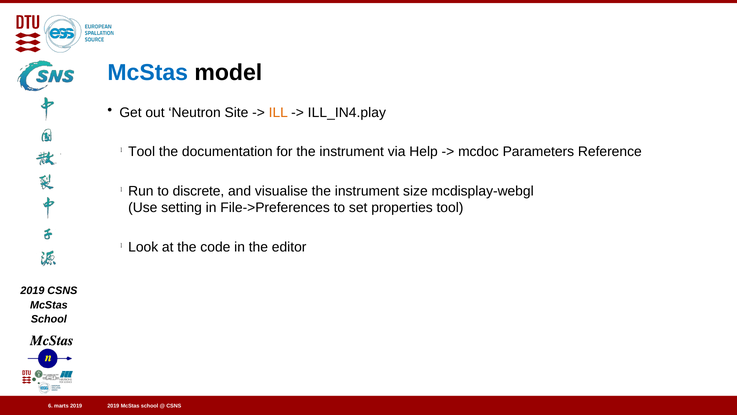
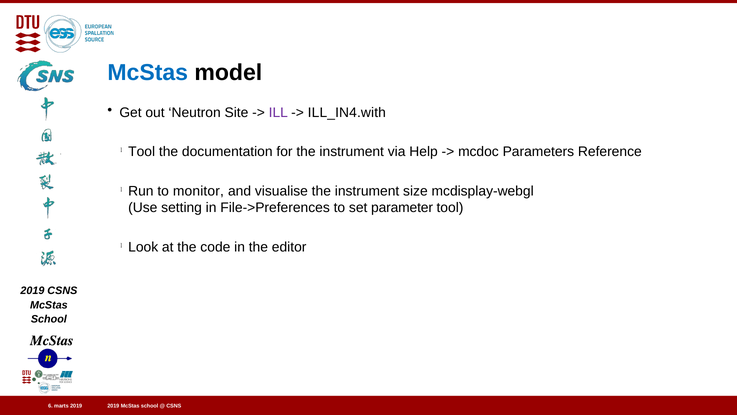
ILL colour: orange -> purple
ILL_IN4.play: ILL_IN4.play -> ILL_IN4.with
discrete: discrete -> monitor
properties: properties -> parameter
